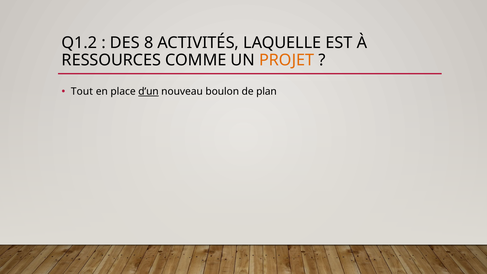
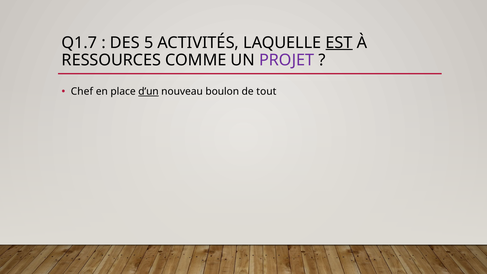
Q1.2: Q1.2 -> Q1.7
8: 8 -> 5
EST underline: none -> present
PROJET colour: orange -> purple
Tout: Tout -> Chef
plan: plan -> tout
